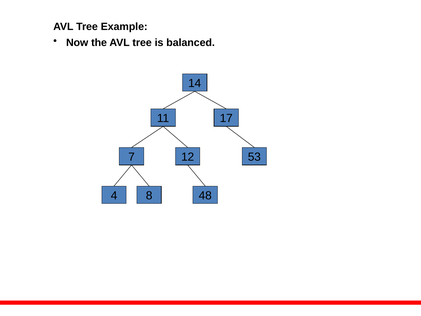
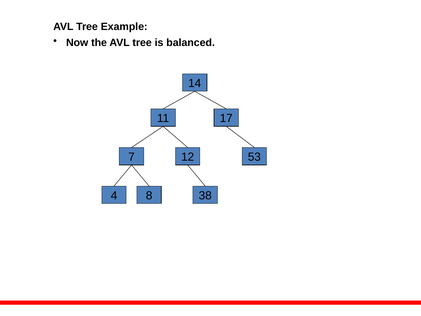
48: 48 -> 38
